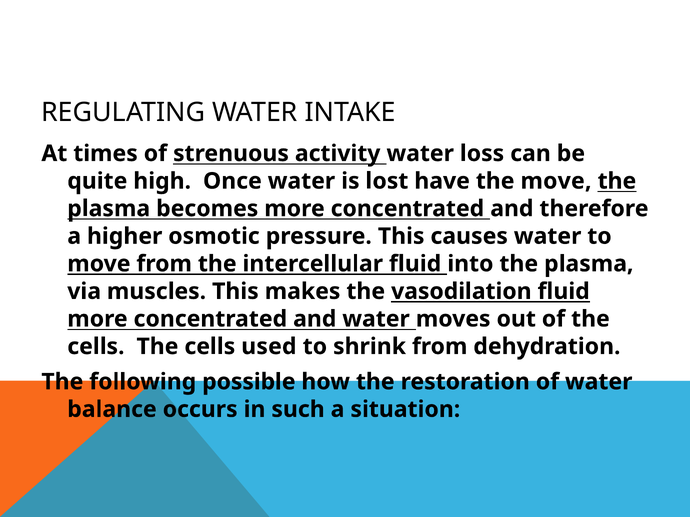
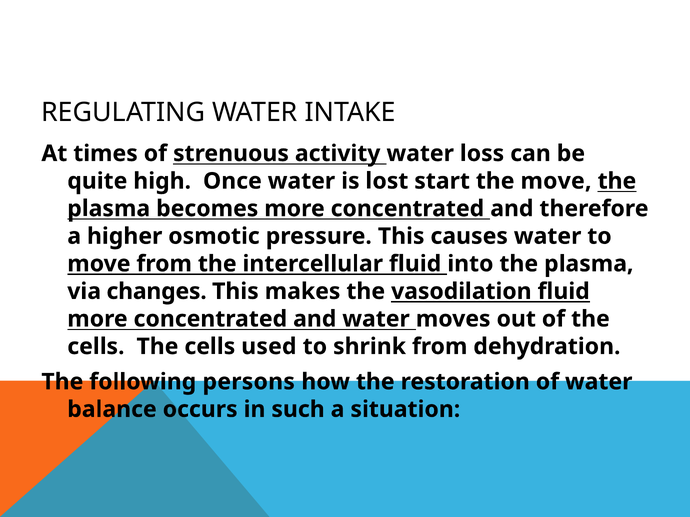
have: have -> start
muscles: muscles -> changes
possible: possible -> persons
